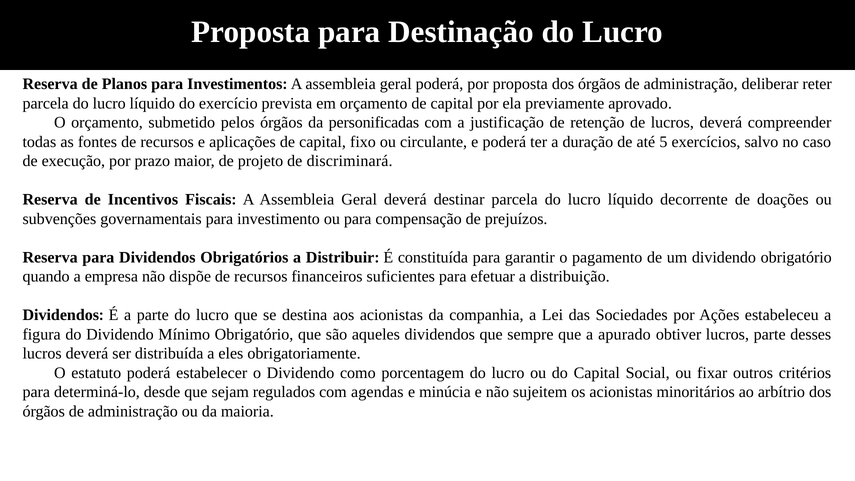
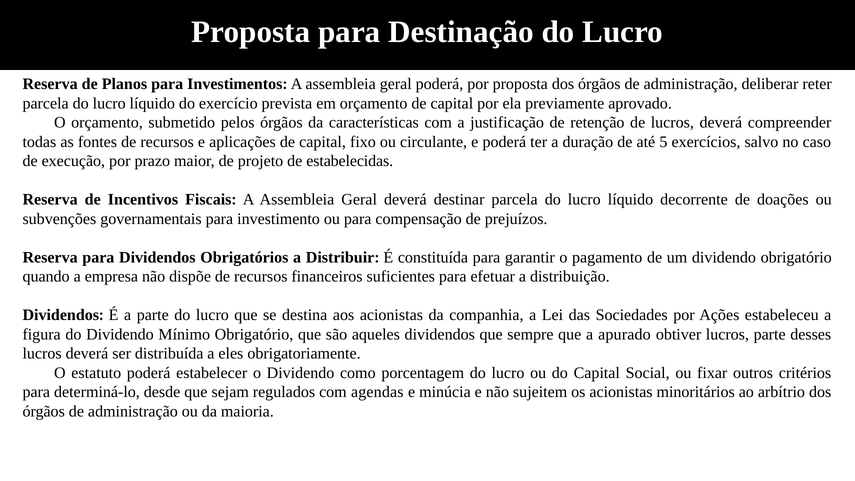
personificadas: personificadas -> características
discriminará: discriminará -> estabelecidas
